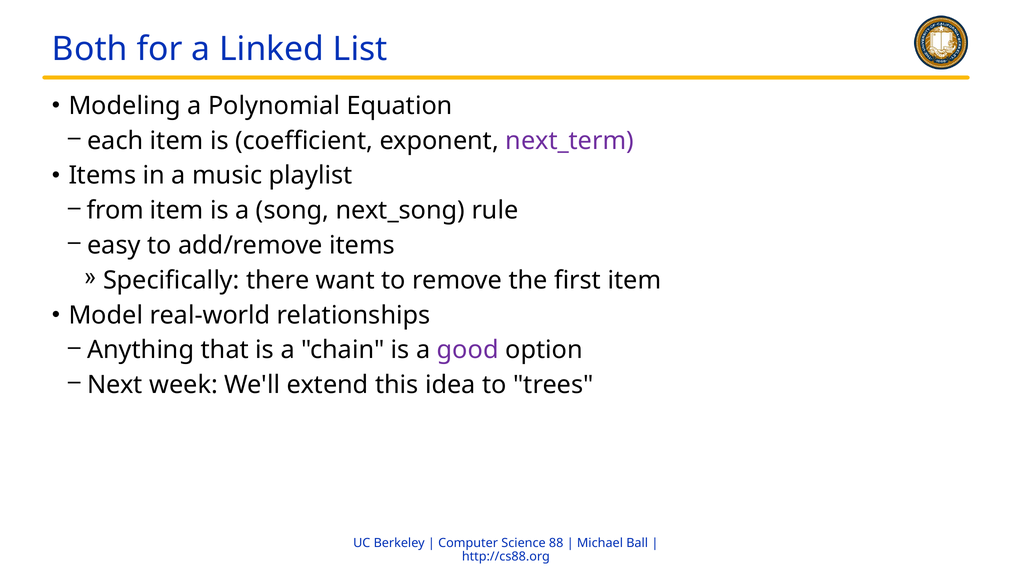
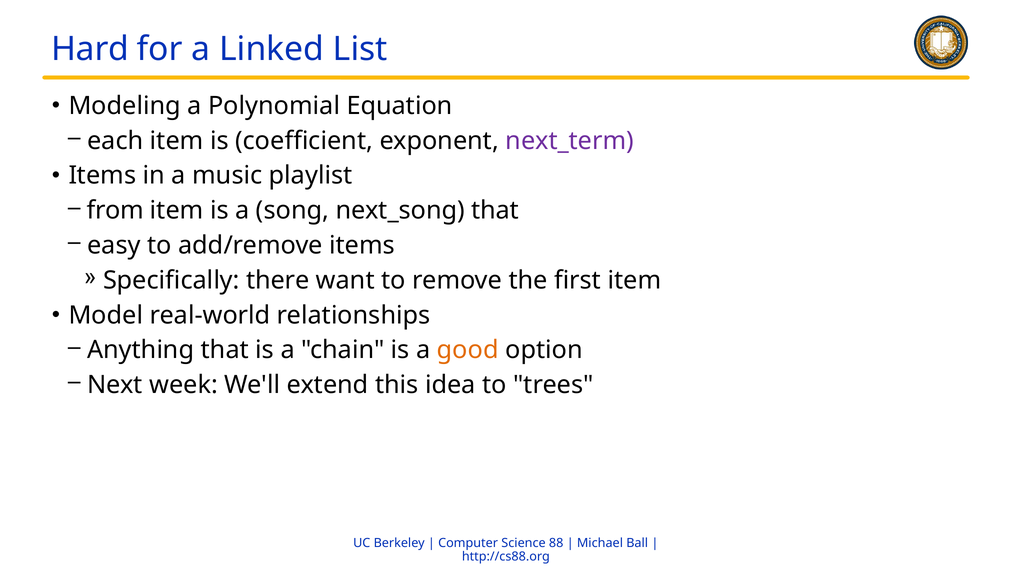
Both: Both -> Hard
next_song rule: rule -> that
good colour: purple -> orange
